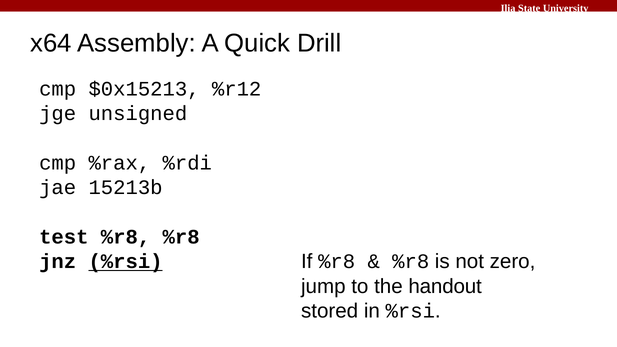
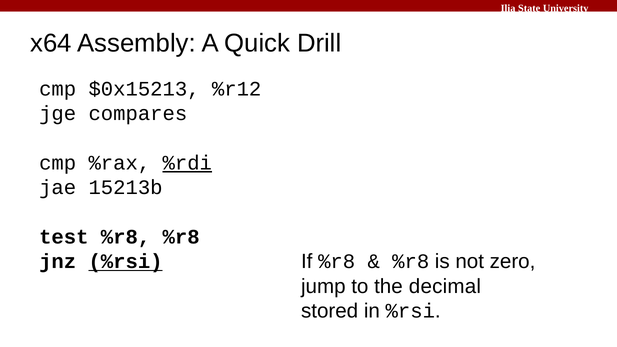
unsigned: unsigned -> compares
%rdi underline: none -> present
handout: handout -> decimal
